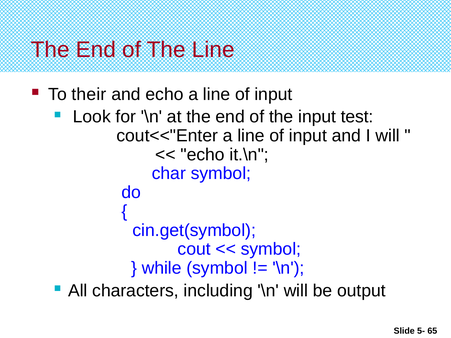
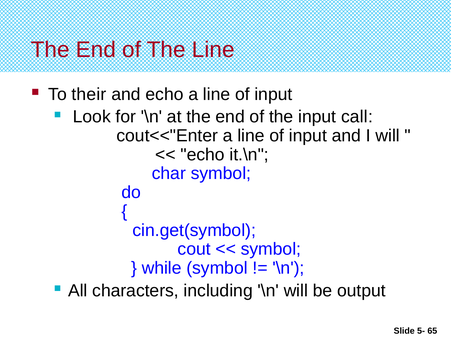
test: test -> call
